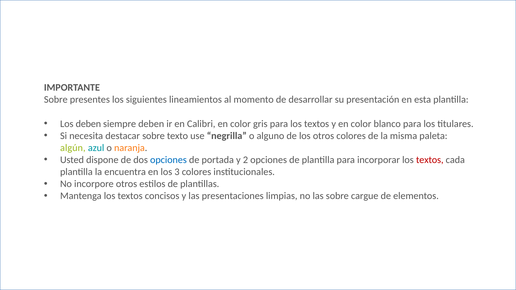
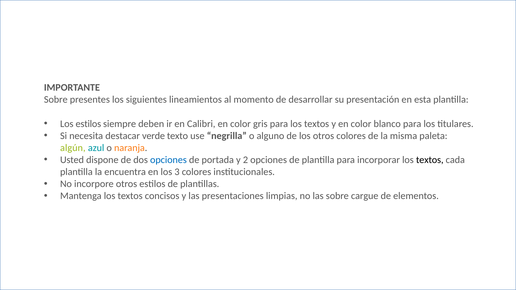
Los deben: deben -> estilos
destacar sobre: sobre -> verde
textos at (430, 160) colour: red -> black
